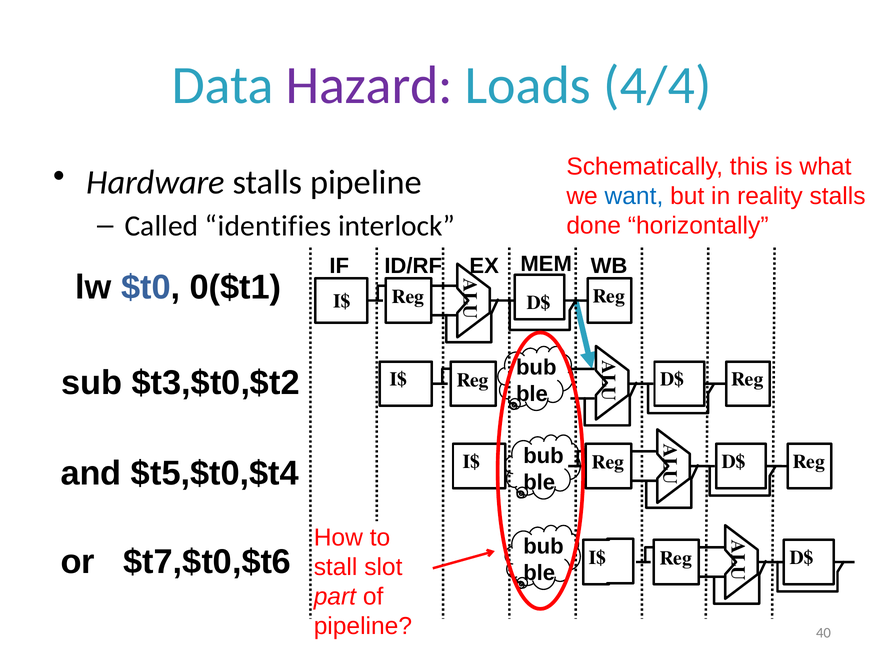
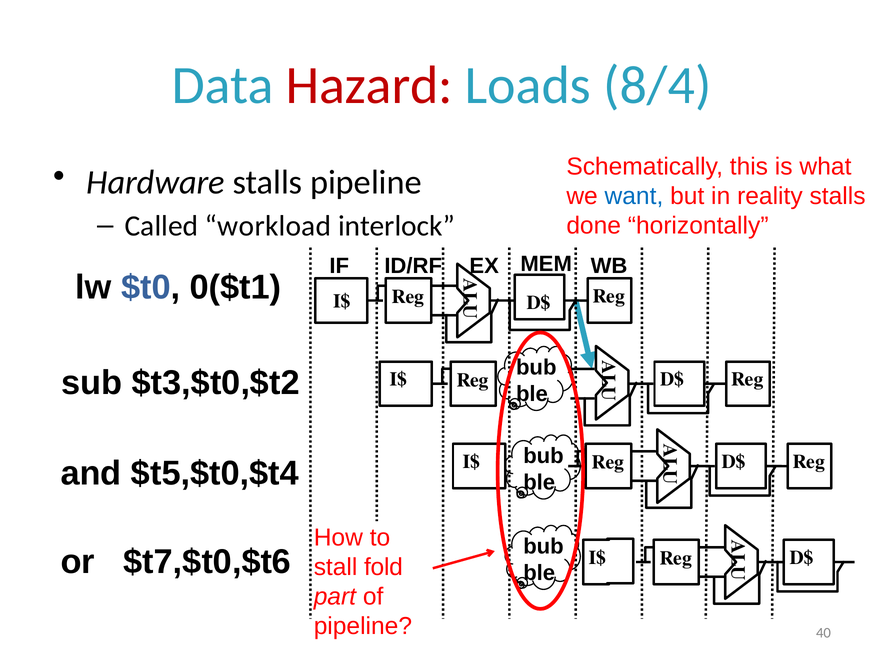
Hazard colour: purple -> red
4/4: 4/4 -> 8/4
identifies: identifies -> workload
slot: slot -> fold
